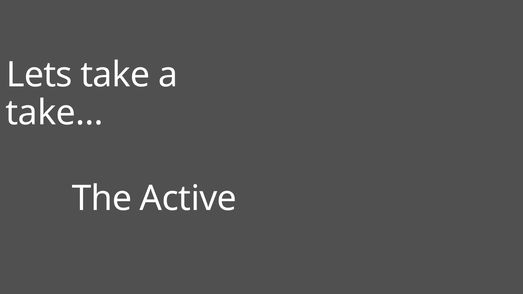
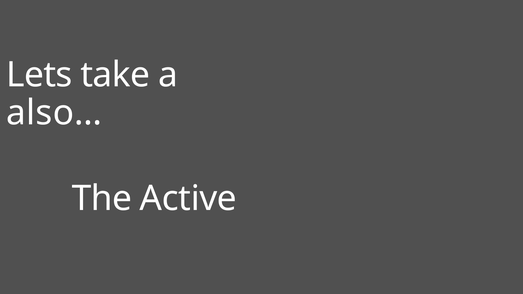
take…: take… -> also…
